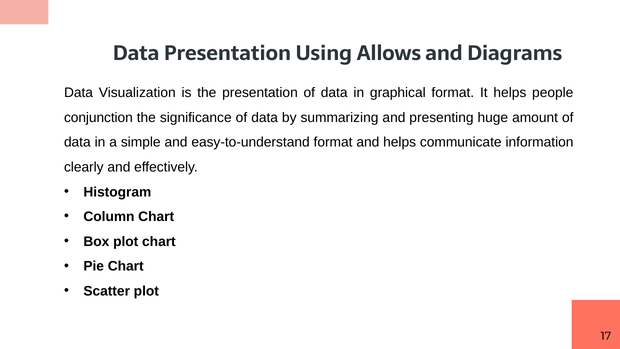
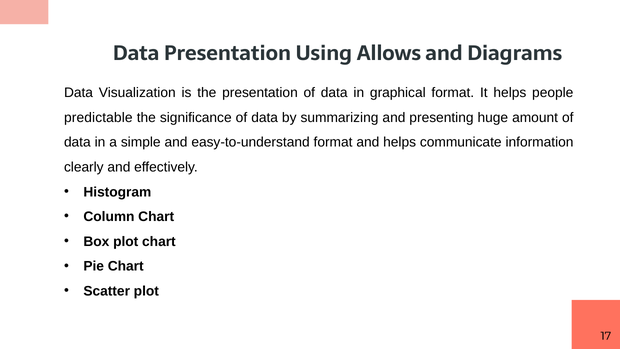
conjunction: conjunction -> predictable
